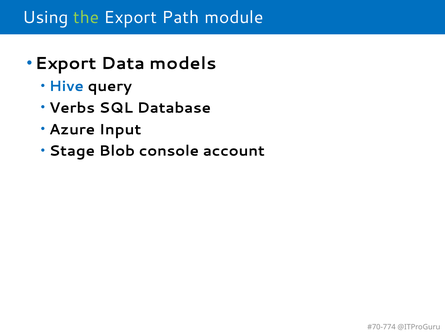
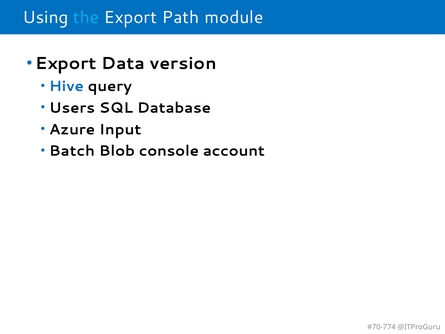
the colour: light green -> light blue
models: models -> version
Verbs: Verbs -> Users
Stage: Stage -> Batch
